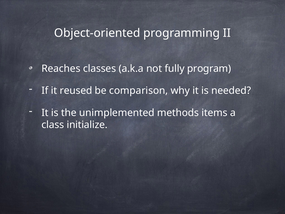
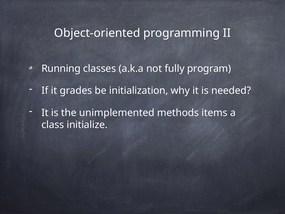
Reaches: Reaches -> Running
reused: reused -> grades
comparison: comparison -> initialization
